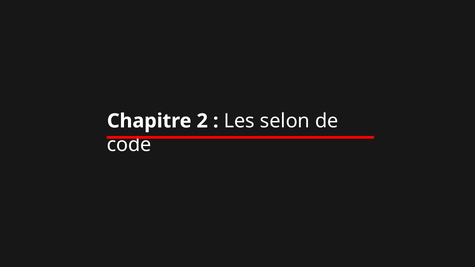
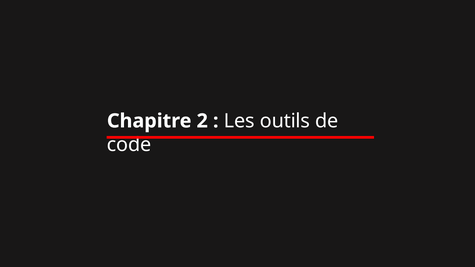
selon: selon -> outils
